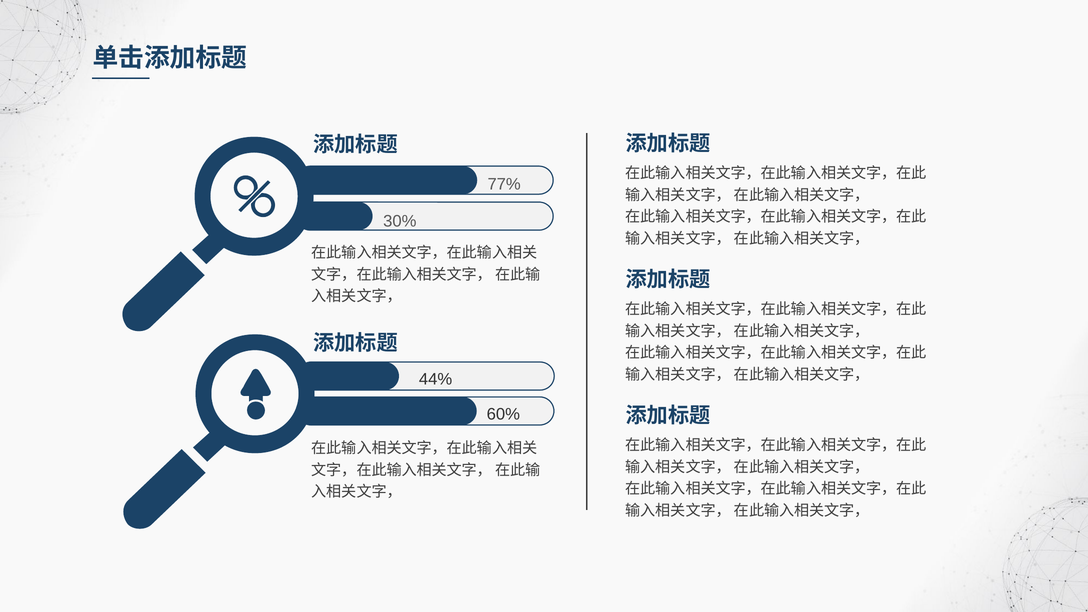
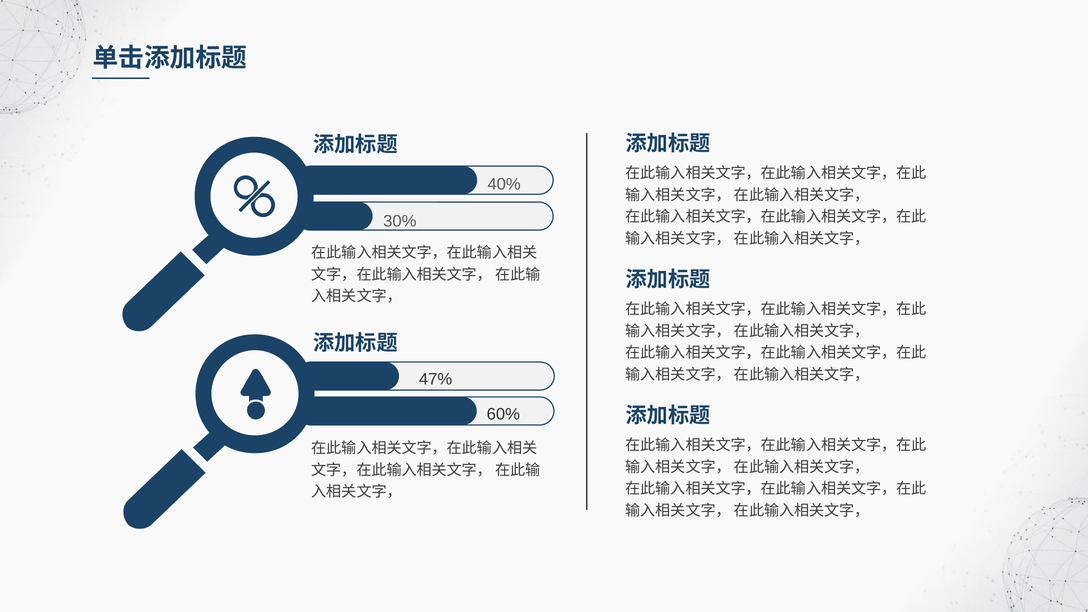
77%: 77% -> 40%
44%: 44% -> 47%
